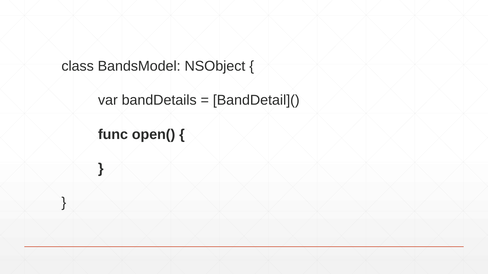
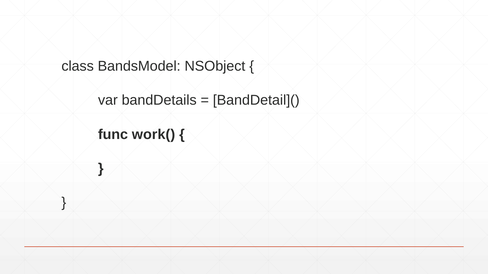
open(: open( -> work(
